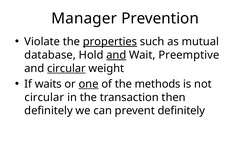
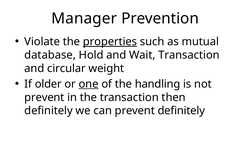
and at (116, 55) underline: present -> none
Wait Preemptive: Preemptive -> Transaction
circular at (66, 68) underline: present -> none
waits: waits -> older
methods: methods -> handling
circular at (44, 97): circular -> prevent
